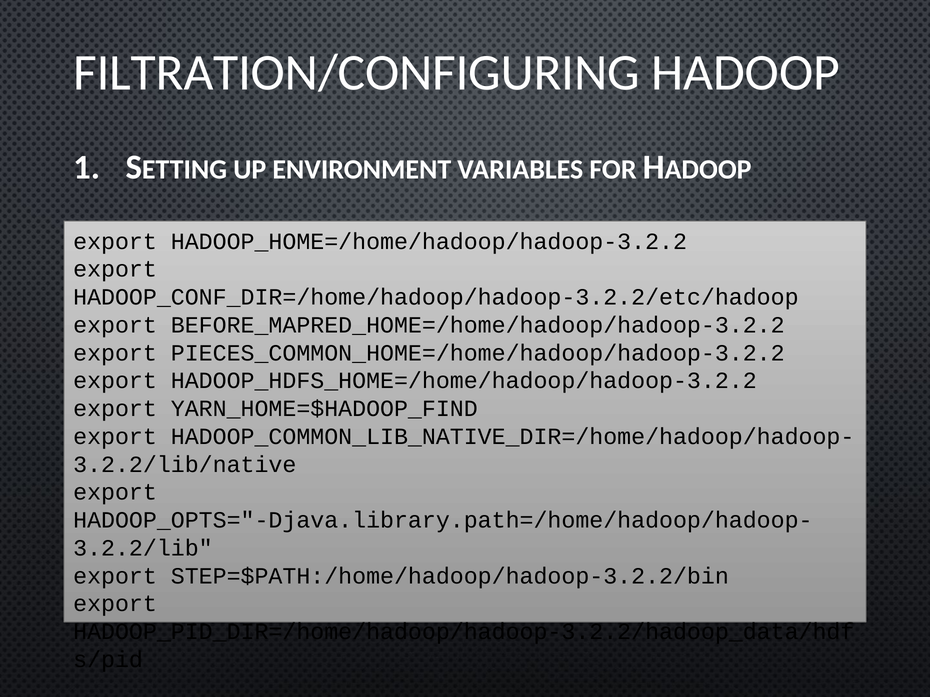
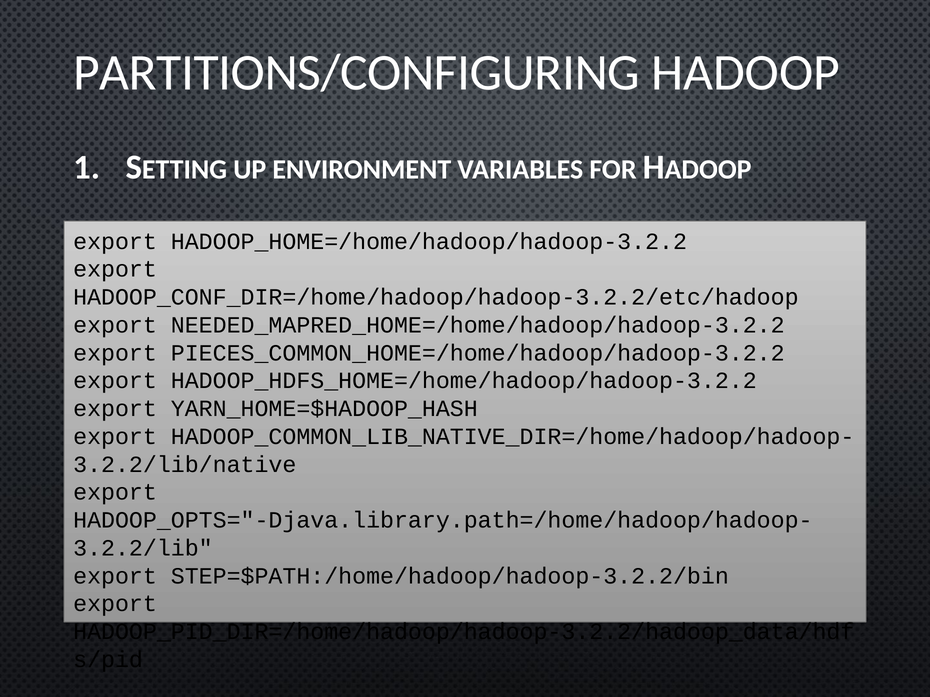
FILTRATION/CONFIGURING: FILTRATION/CONFIGURING -> PARTITIONS/CONFIGURING
BEFORE_MAPRED_HOME=/home/hadoop/hadoop-3.2.2: BEFORE_MAPRED_HOME=/home/hadoop/hadoop-3.2.2 -> NEEDED_MAPRED_HOME=/home/hadoop/hadoop-3.2.2
YARN_HOME=$HADOOP_FIND: YARN_HOME=$HADOOP_FIND -> YARN_HOME=$HADOOP_HASH
